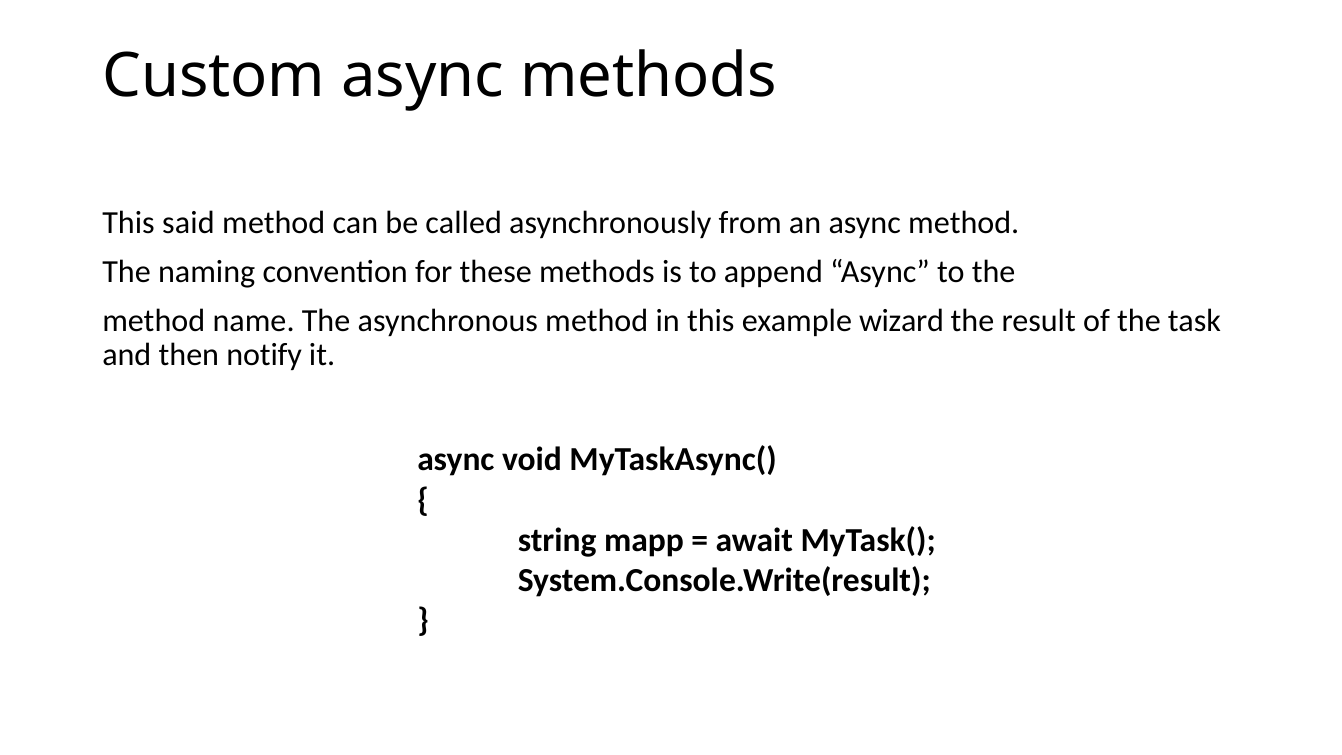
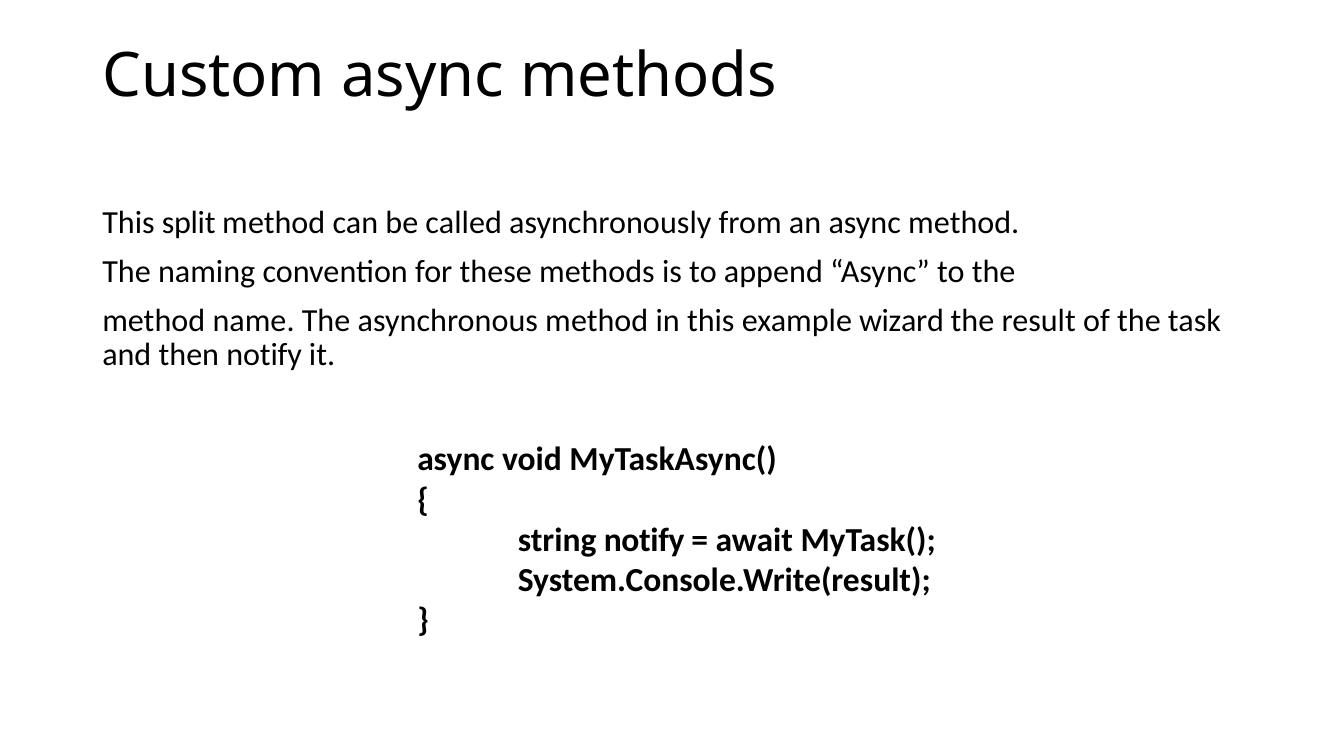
said: said -> split
string mapp: mapp -> notify
